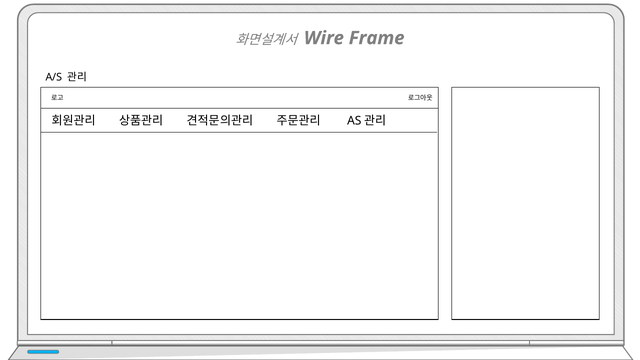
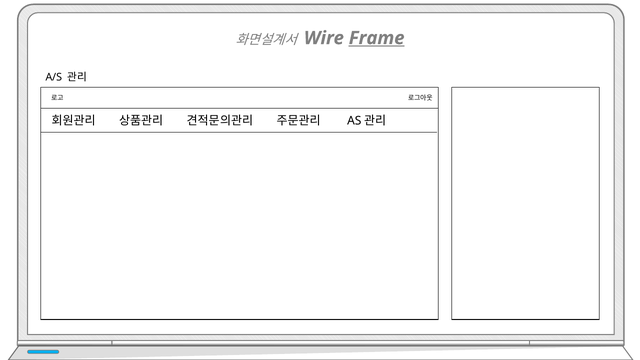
Frame underline: none -> present
